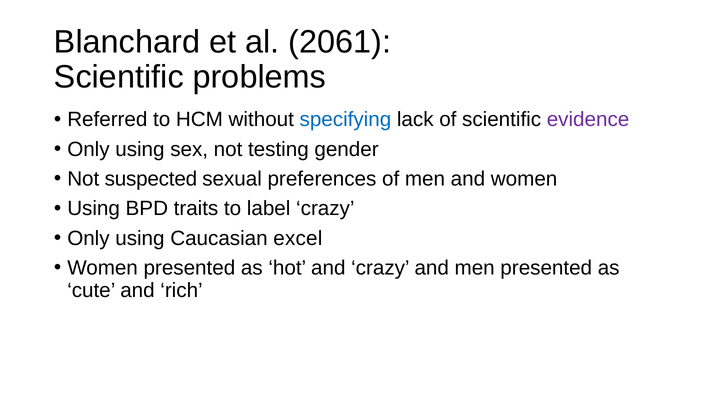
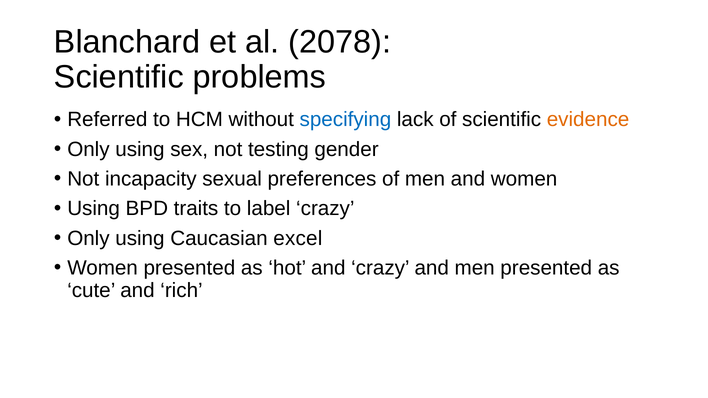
2061: 2061 -> 2078
evidence colour: purple -> orange
suspected: suspected -> incapacity
